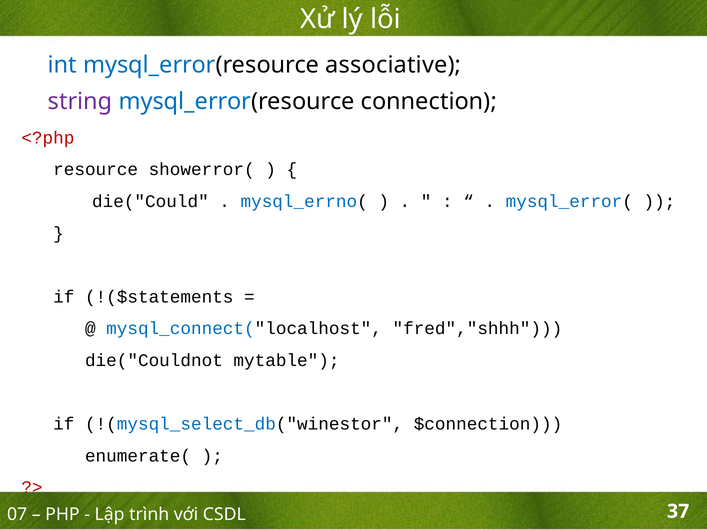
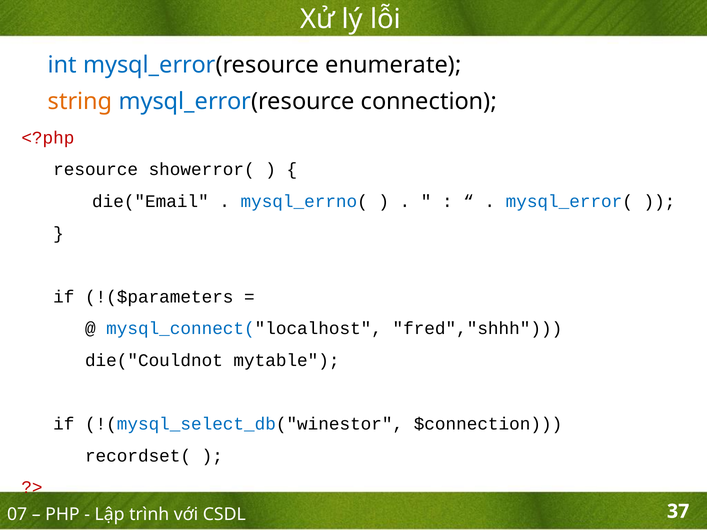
associative: associative -> enumerate
string colour: purple -> orange
die("Could: die("Could -> die("Email
!($statements: !($statements -> !($parameters
enumerate(: enumerate( -> recordset(
